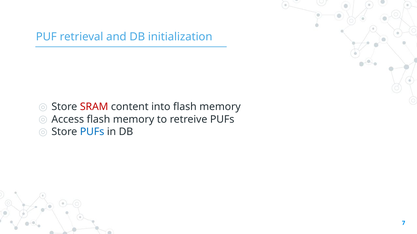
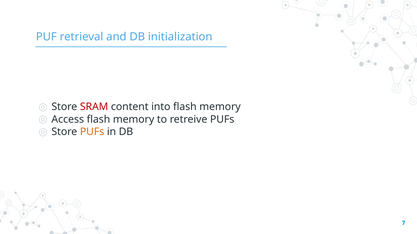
PUFs at (92, 132) colour: blue -> orange
